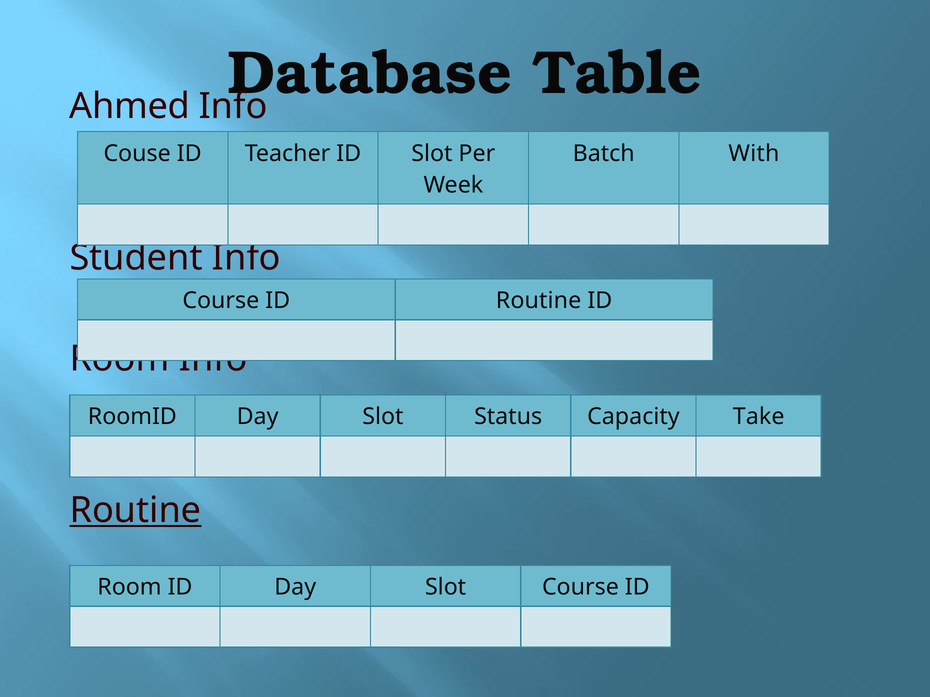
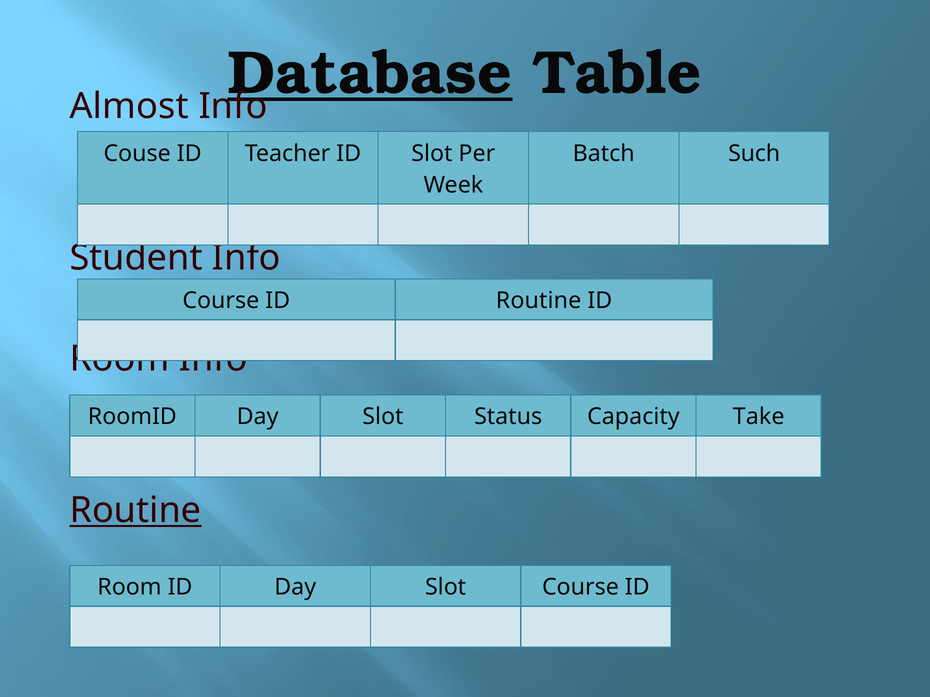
Database underline: none -> present
Ahmed: Ahmed -> Almost
With: With -> Such
